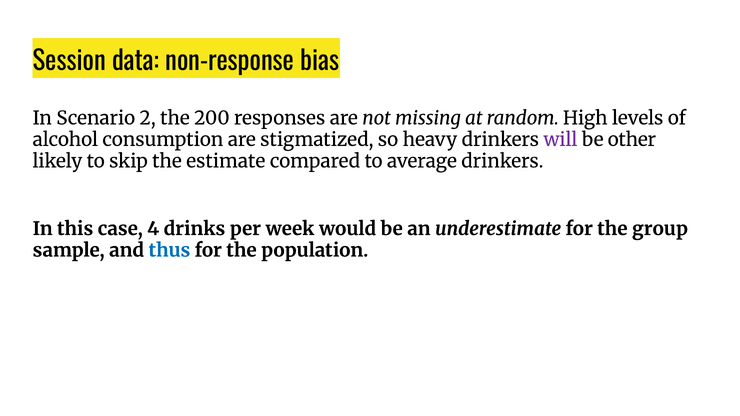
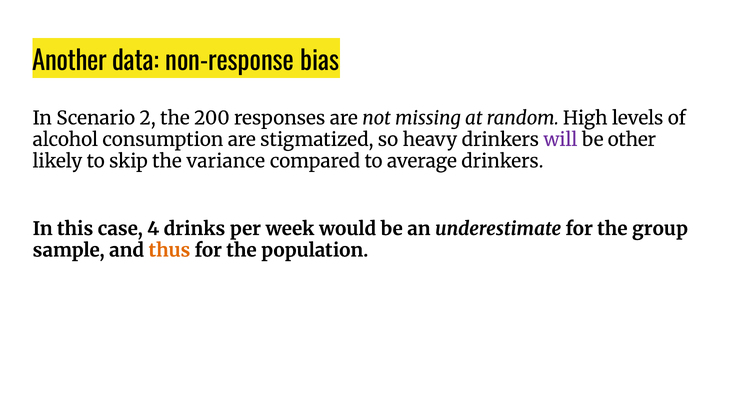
Session: Session -> Another
estimate: estimate -> variance
thus colour: blue -> orange
